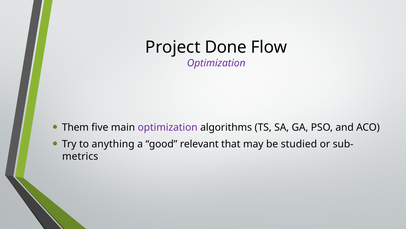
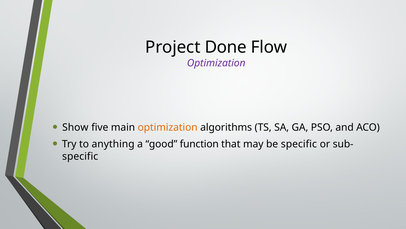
Them: Them -> Show
optimization at (168, 127) colour: purple -> orange
relevant: relevant -> function
be studied: studied -> specific
metrics at (80, 156): metrics -> specific
